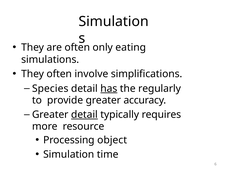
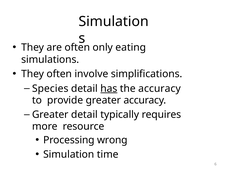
the regularly: regularly -> accuracy
detail at (84, 114) underline: present -> none
object: object -> wrong
